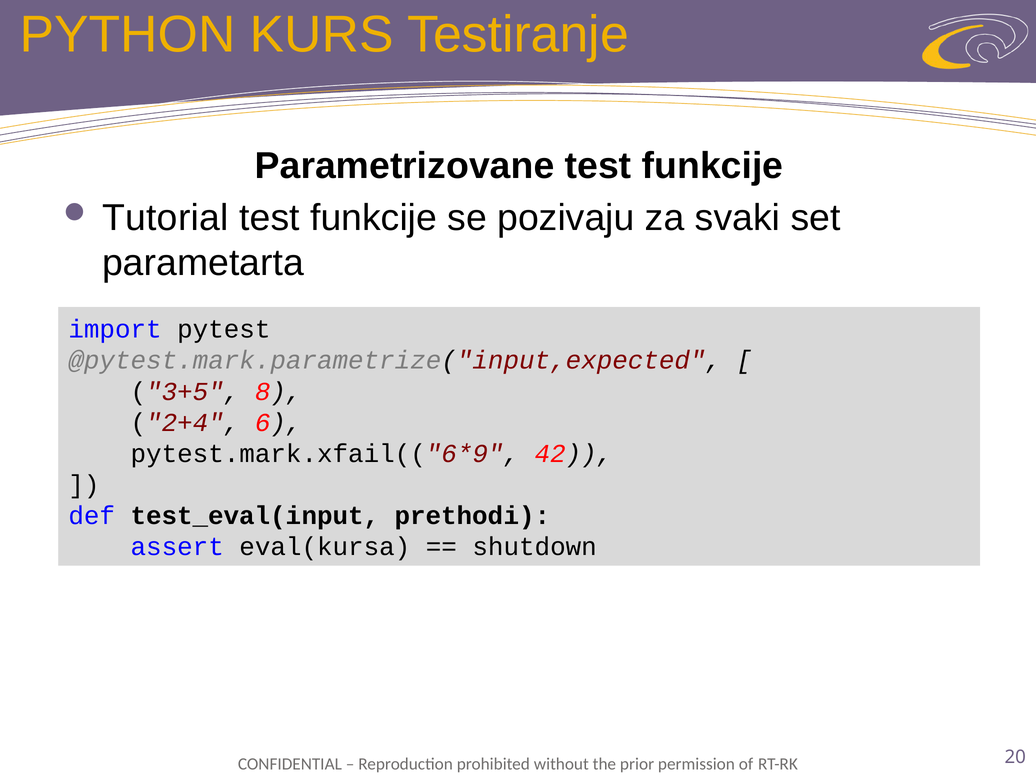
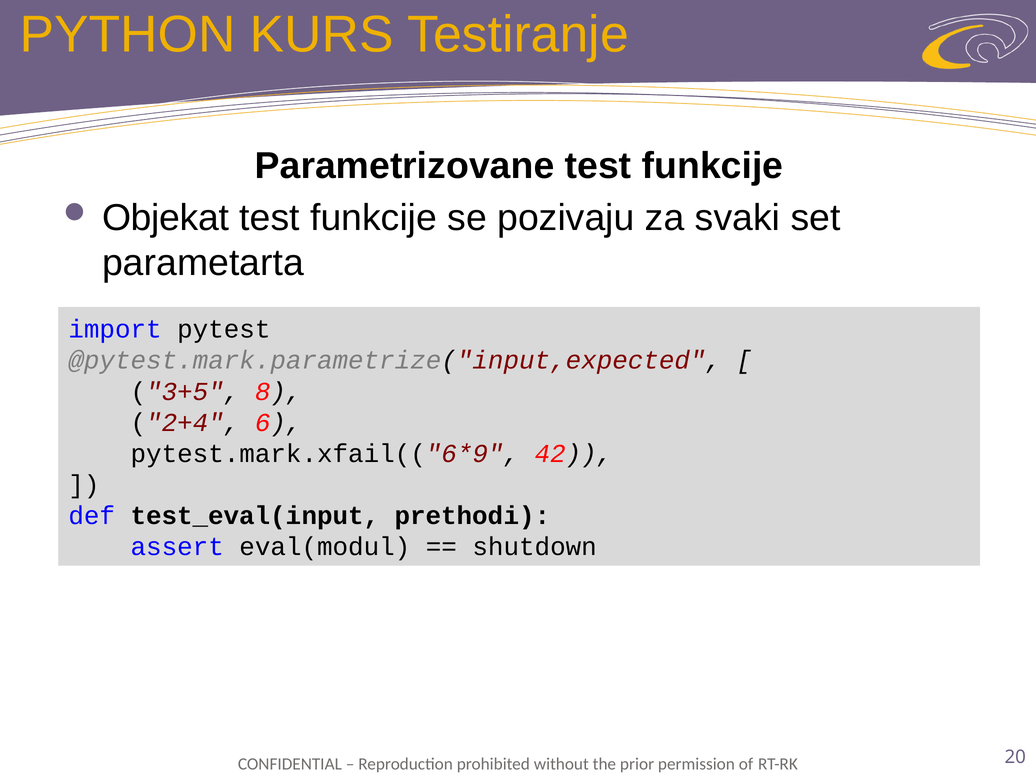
Tutorial: Tutorial -> Objekat
eval(kursa: eval(kursa -> eval(modul
